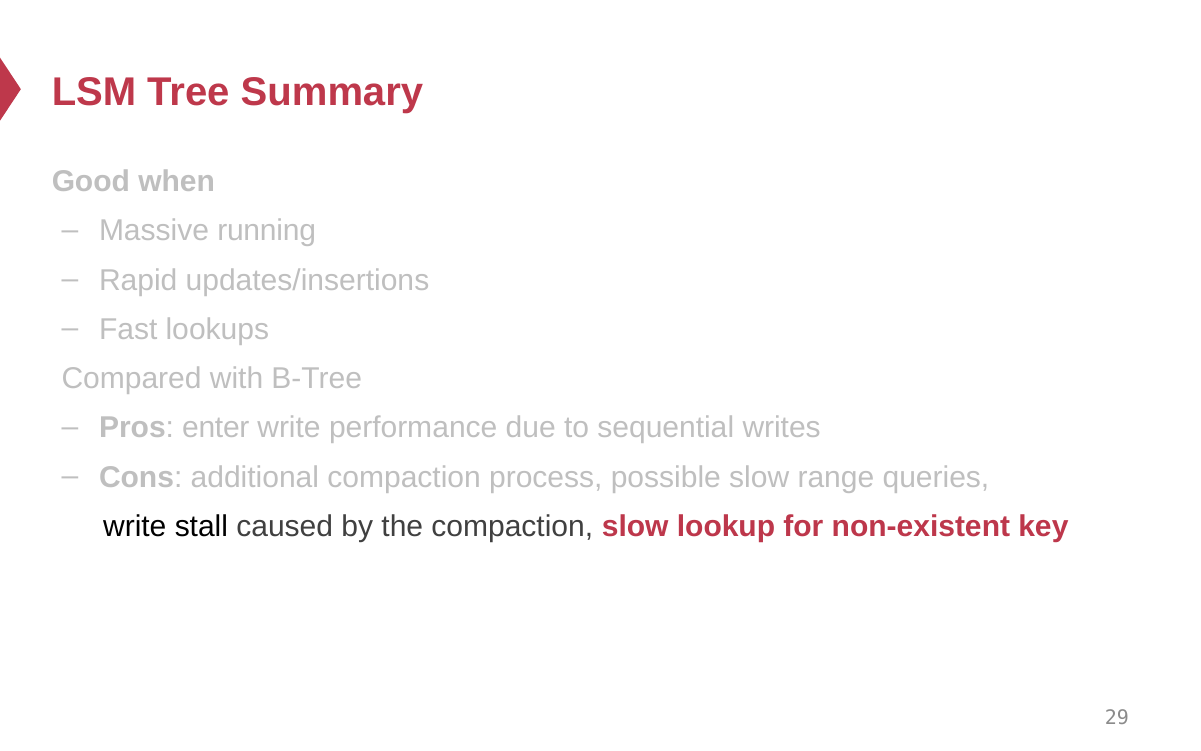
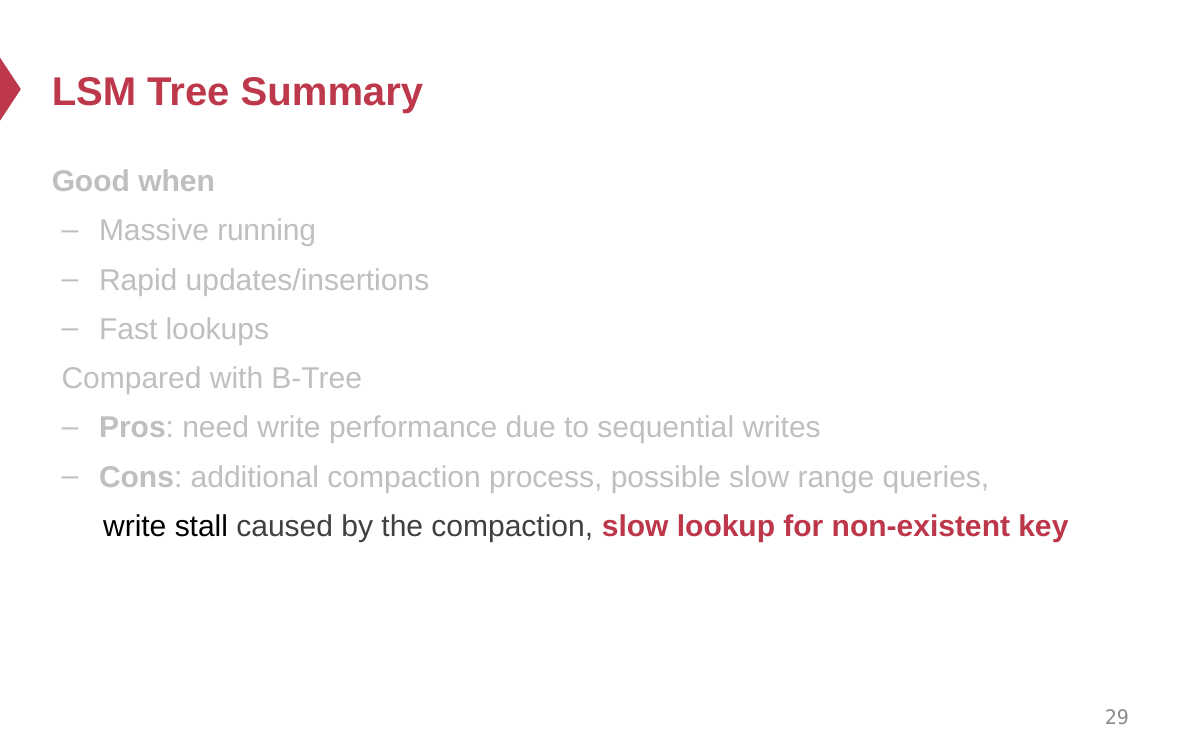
enter: enter -> need
